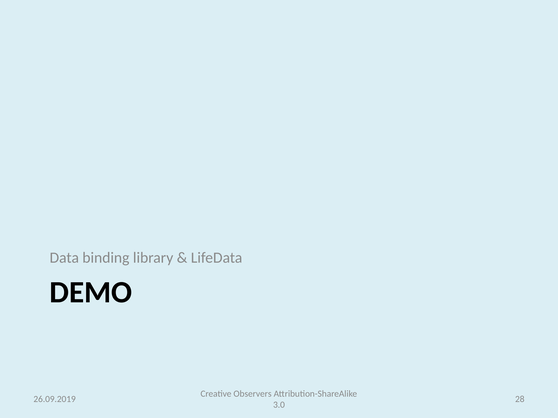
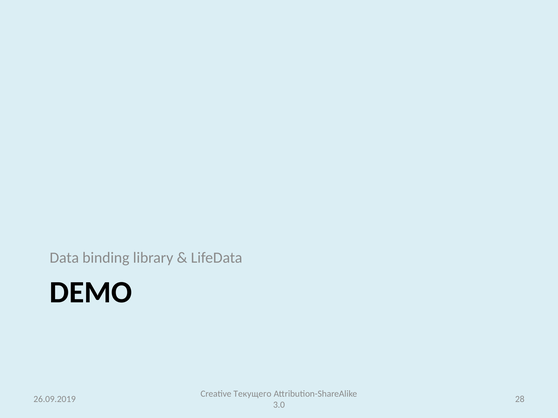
Observers: Observers -> Текущего
